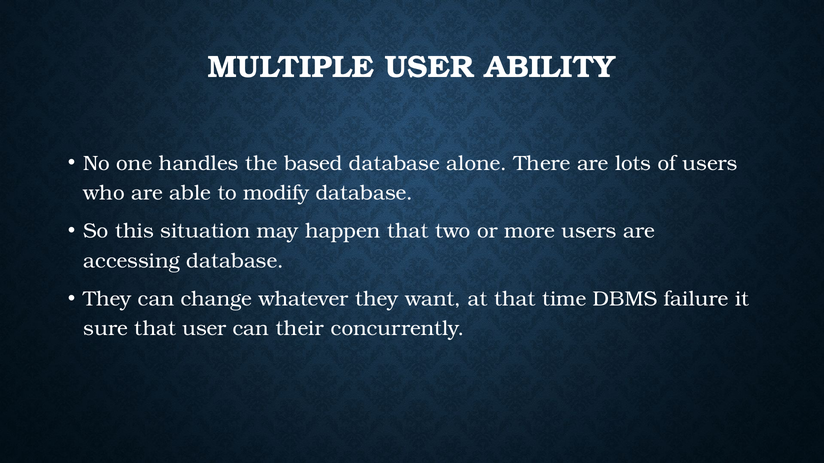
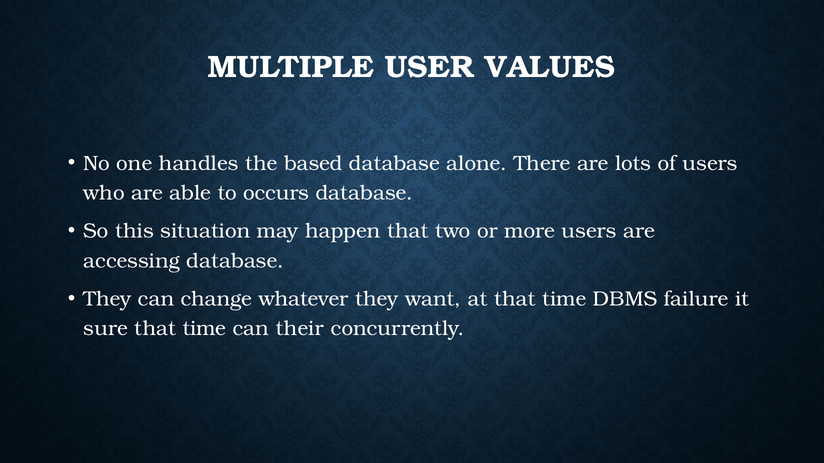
ABILITY: ABILITY -> VALUES
modify: modify -> occurs
sure that user: user -> time
